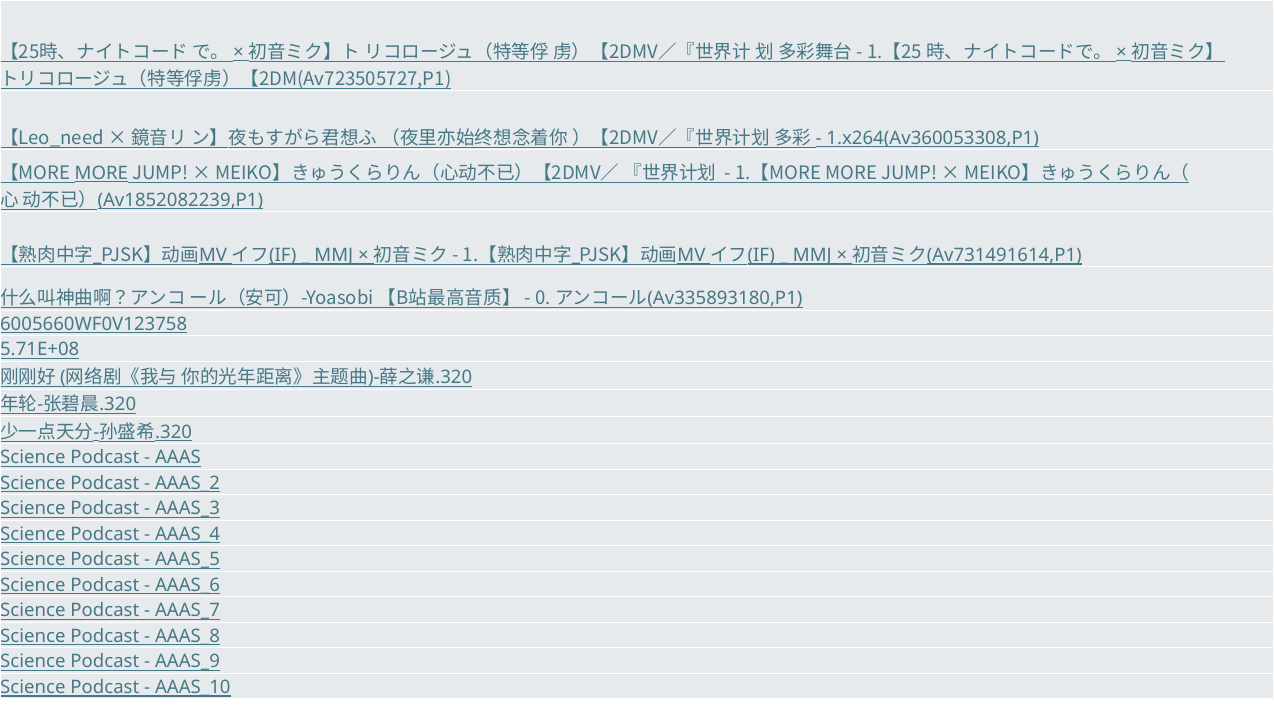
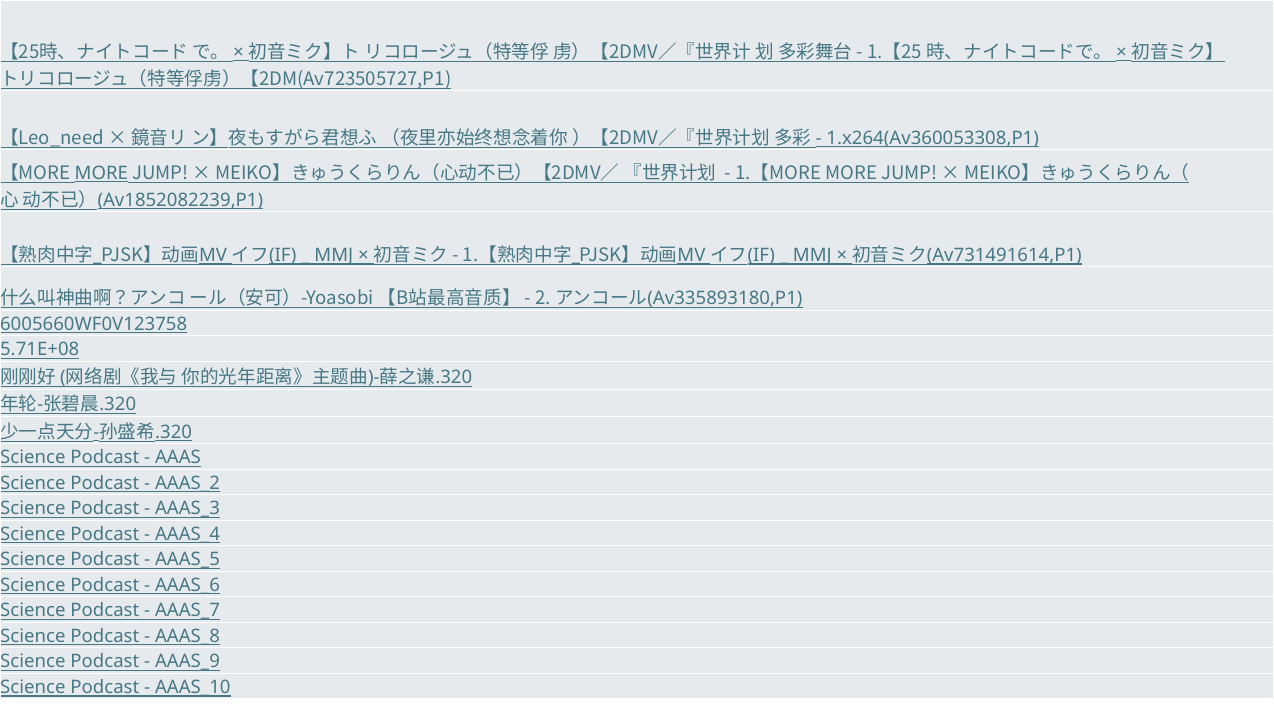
0: 0 -> 2
